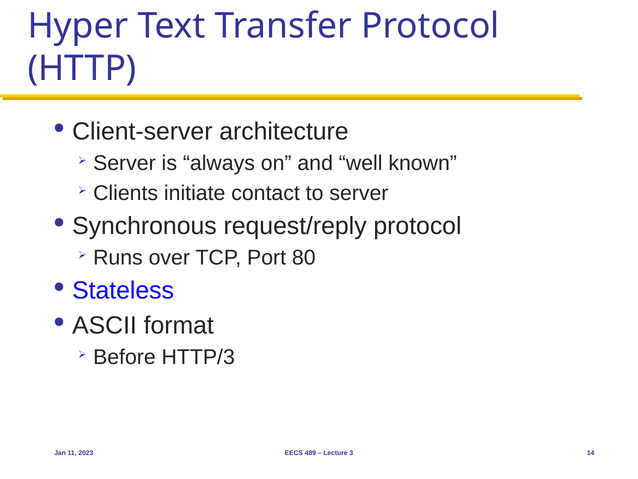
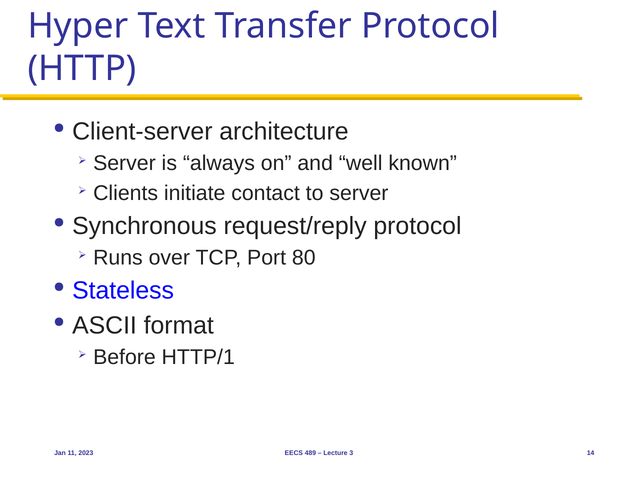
HTTP/3: HTTP/3 -> HTTP/1
